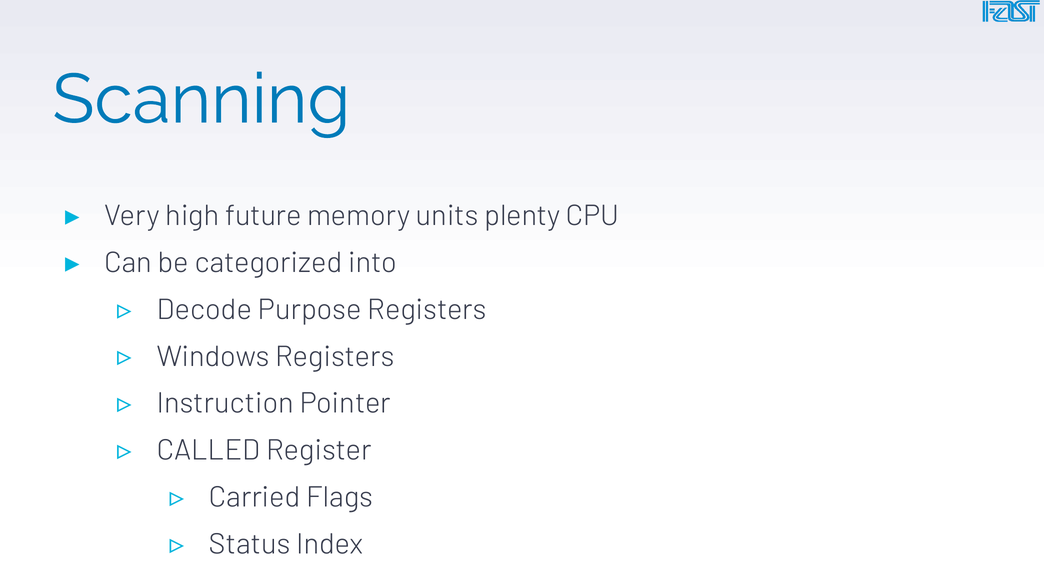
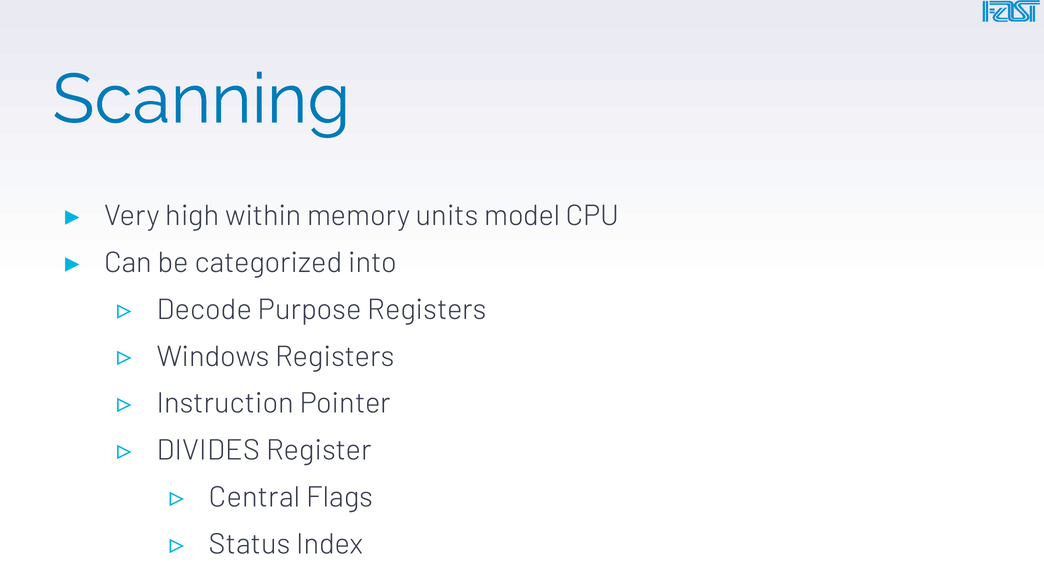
future: future -> within
plenty: plenty -> model
CALLED: CALLED -> DIVIDES
Carried: Carried -> Central
